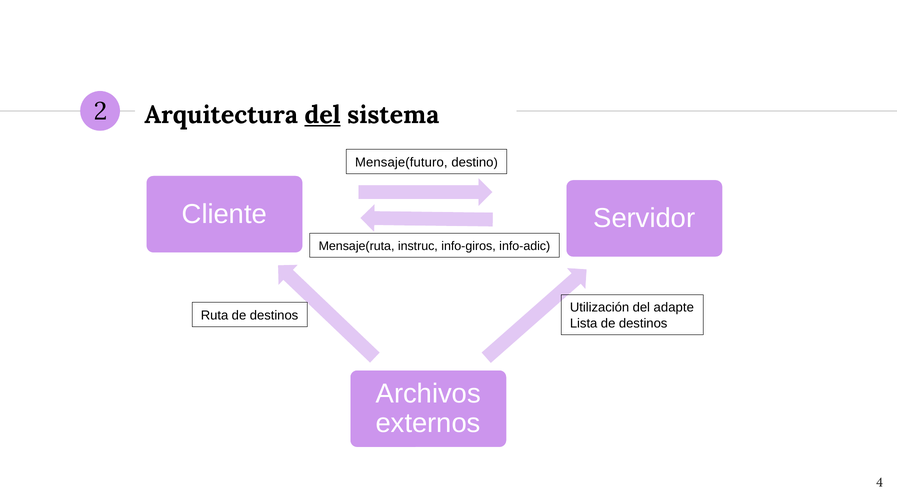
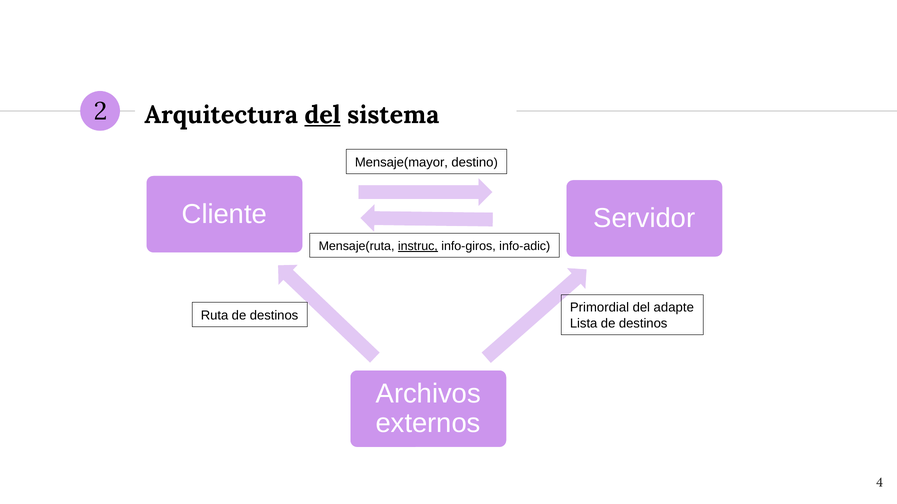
Mensaje(futuro: Mensaje(futuro -> Mensaje(mayor
instruc underline: none -> present
Utilización: Utilización -> Primordial
